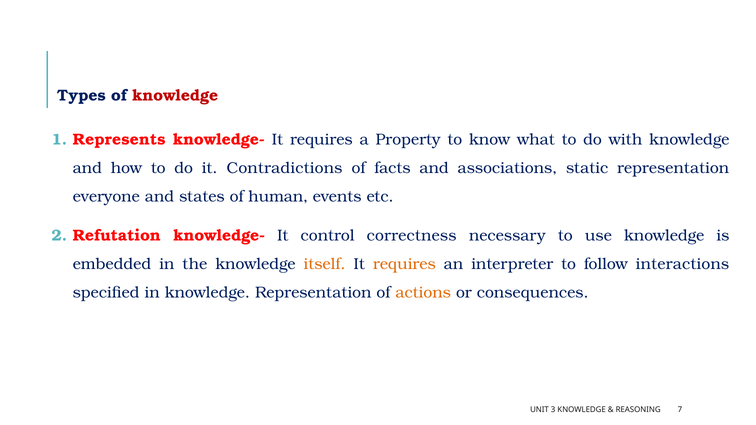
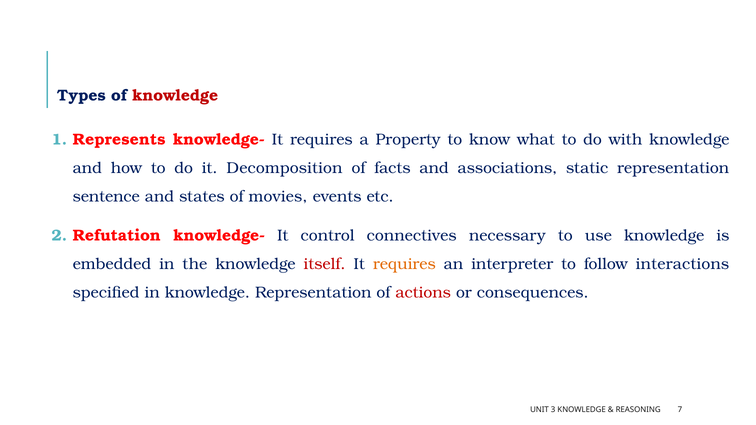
Contradictions: Contradictions -> Decomposition
everyone: everyone -> sentence
human: human -> movies
correctness: correctness -> connectives
itself colour: orange -> red
actions colour: orange -> red
